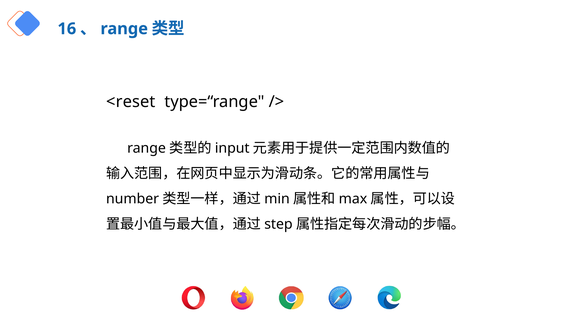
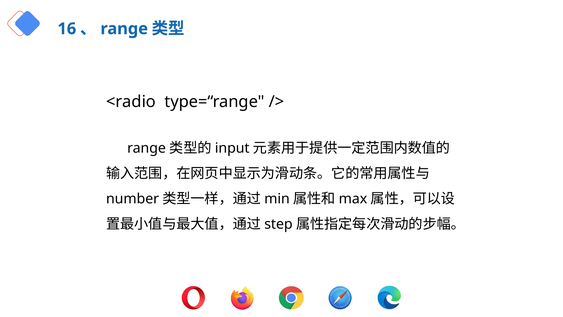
<reset: <reset -> <radio
